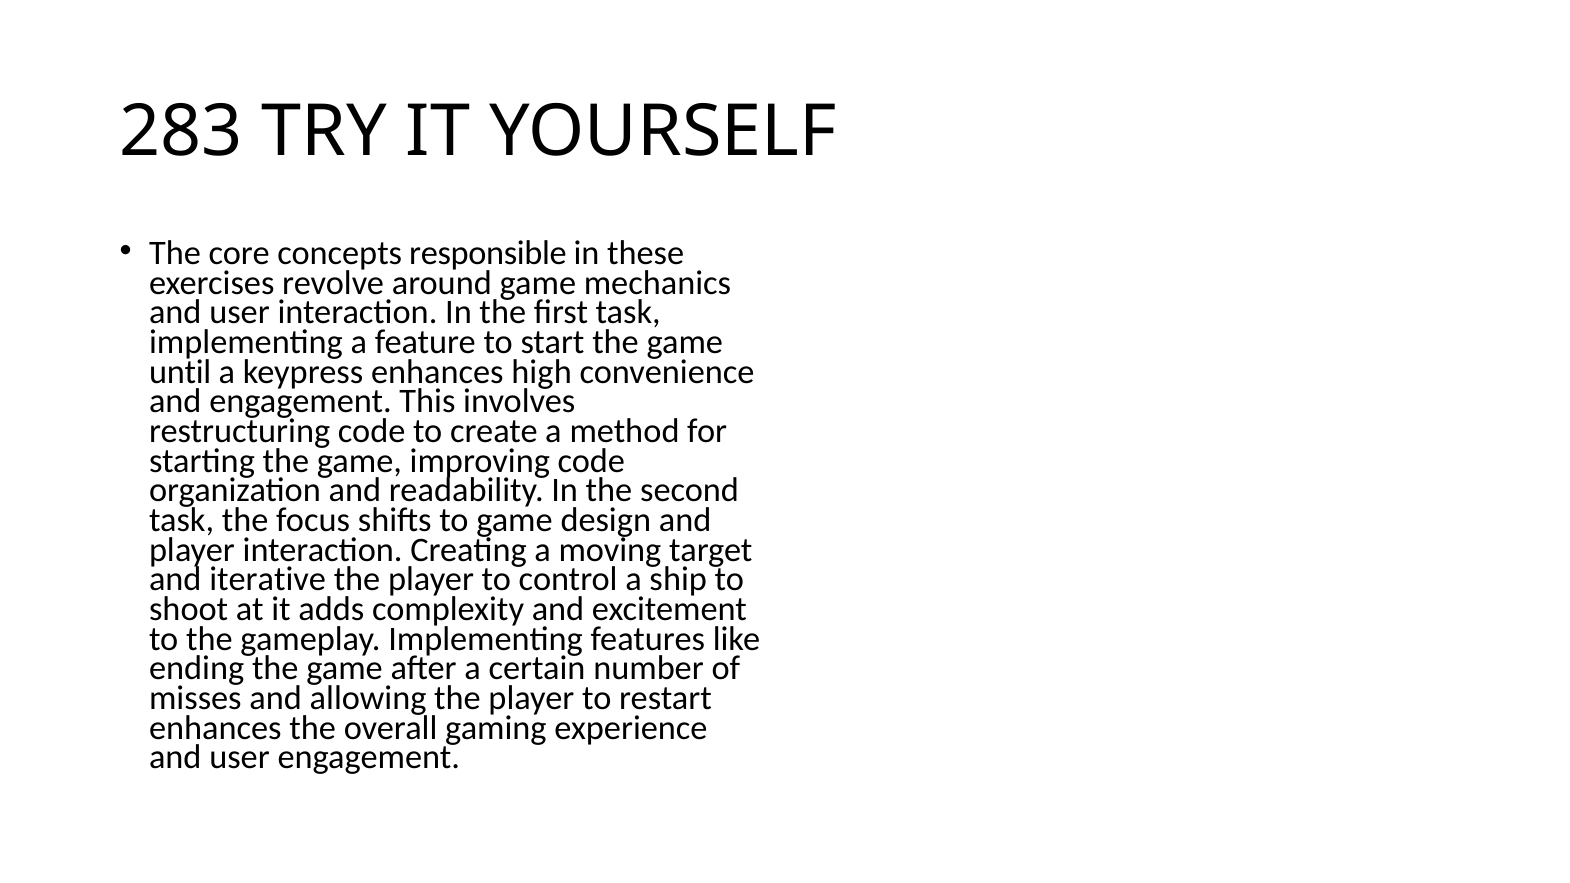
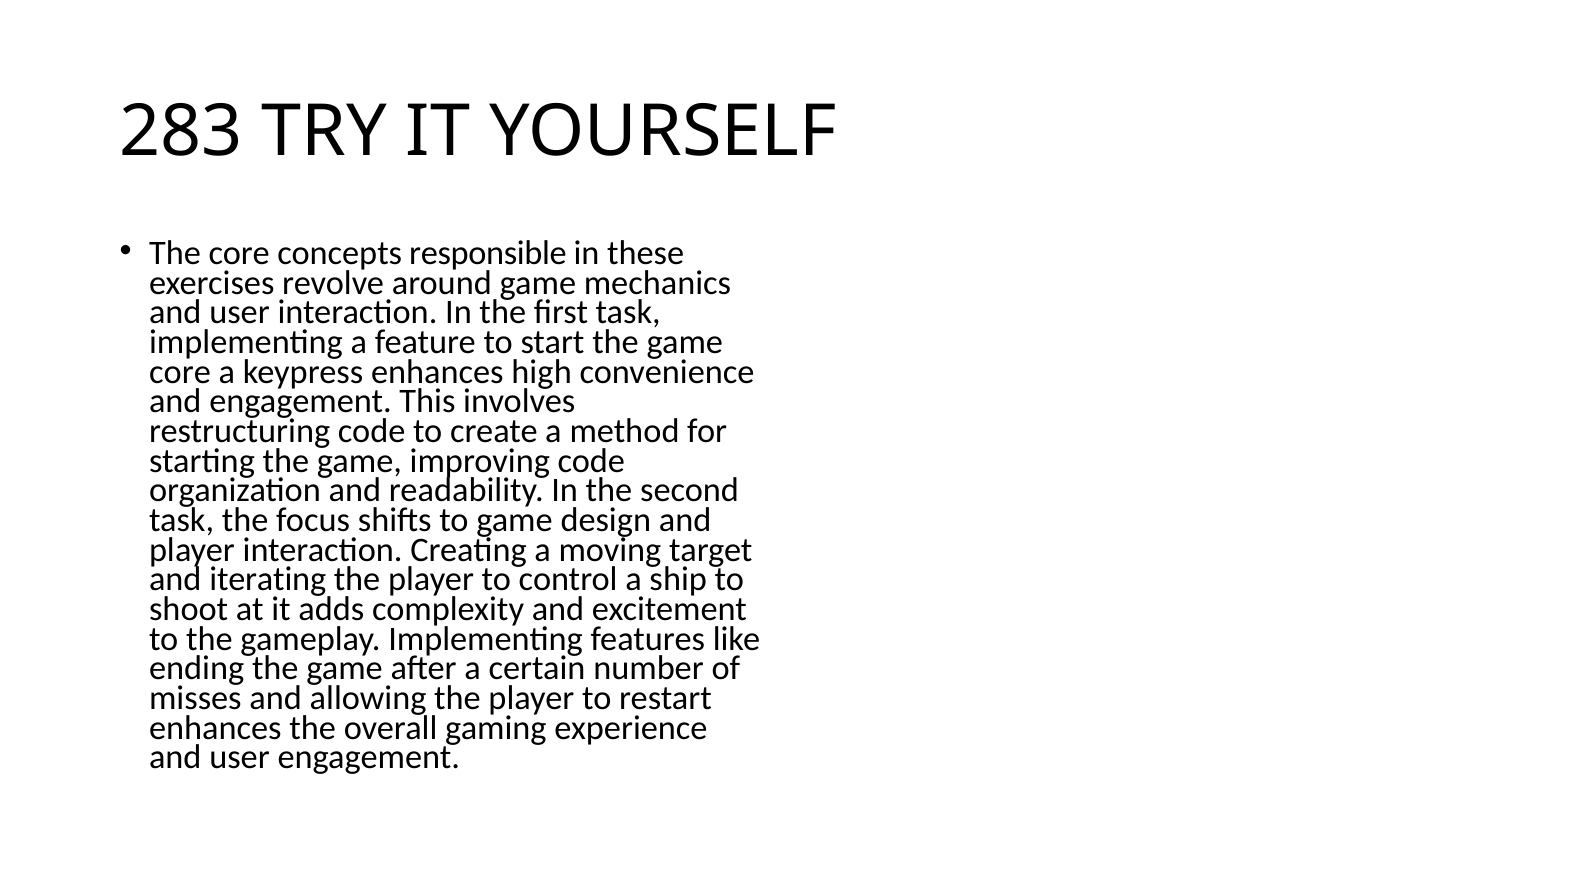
until at (180, 372): until -> core
iterative: iterative -> iterating
